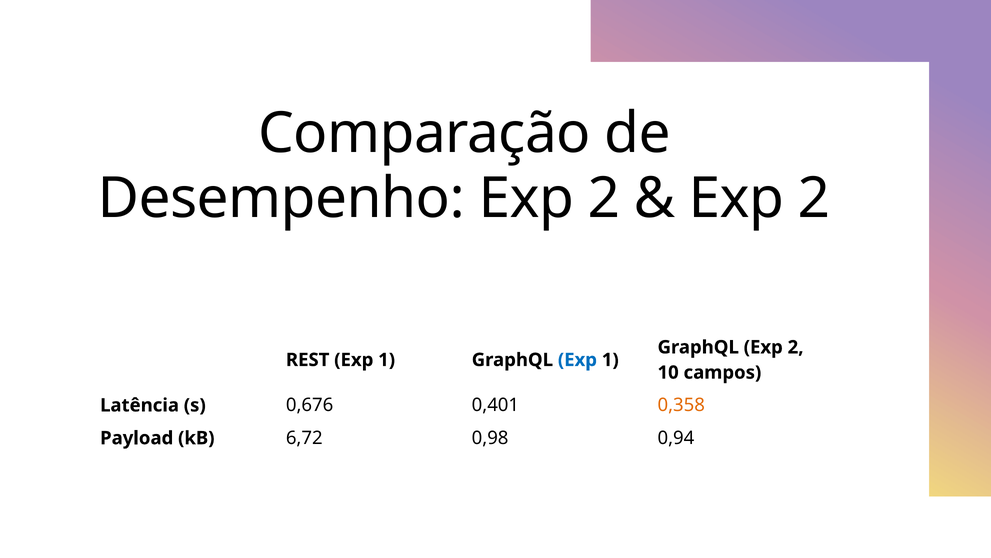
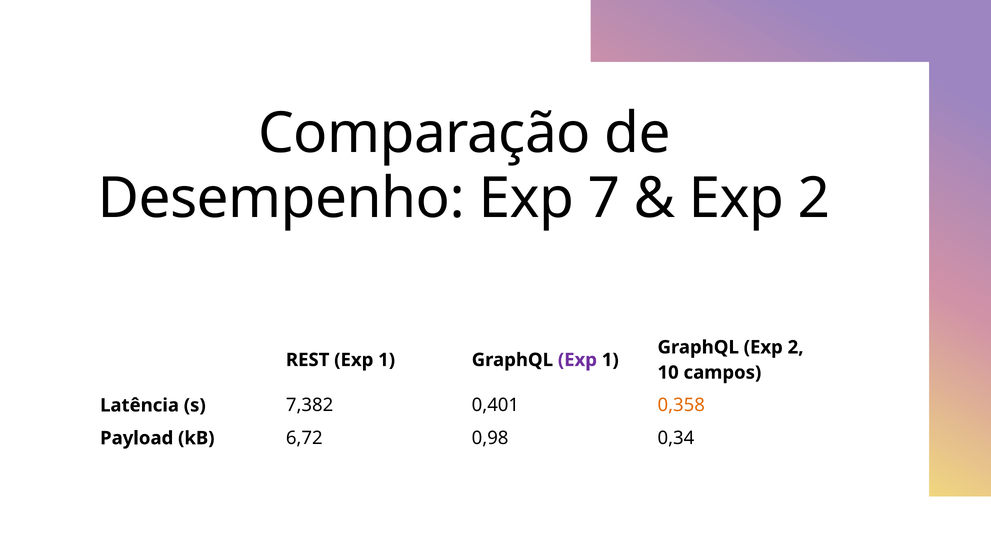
Desempenho Exp 2: 2 -> 7
Exp at (577, 360) colour: blue -> purple
0,676: 0,676 -> 7,382
0,94: 0,94 -> 0,34
